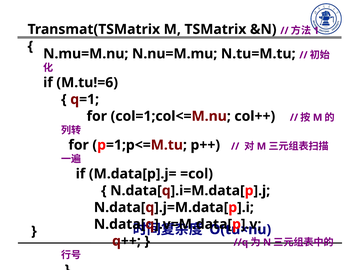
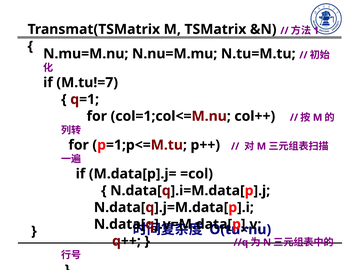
M.tu!=6: M.tu!=6 -> M.tu!=7
